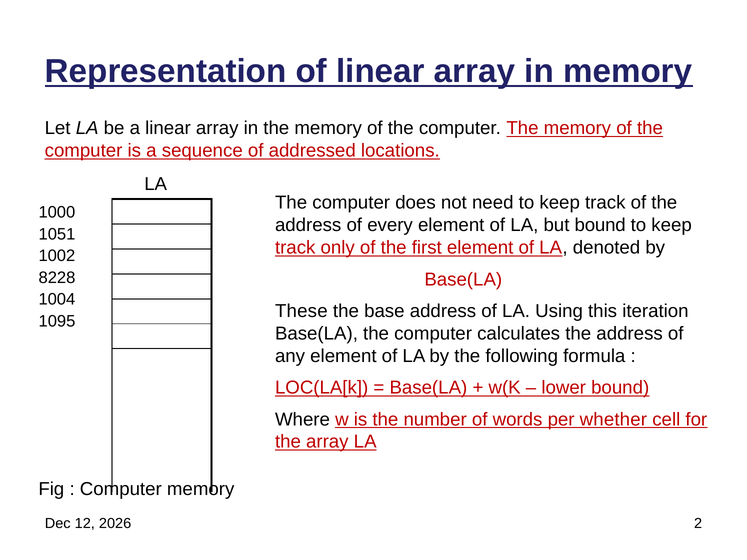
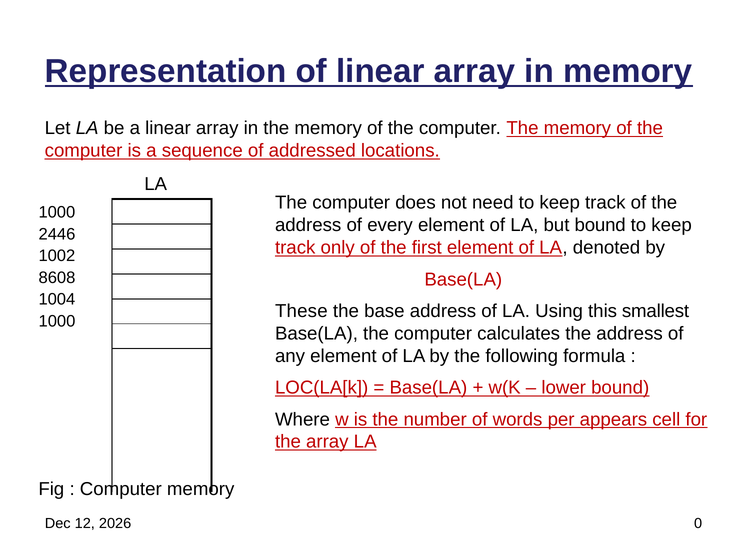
1051: 1051 -> 2446
8228: 8228 -> 8608
iteration: iteration -> smallest
1095 at (57, 321): 1095 -> 1000
whether: whether -> appears
2: 2 -> 0
